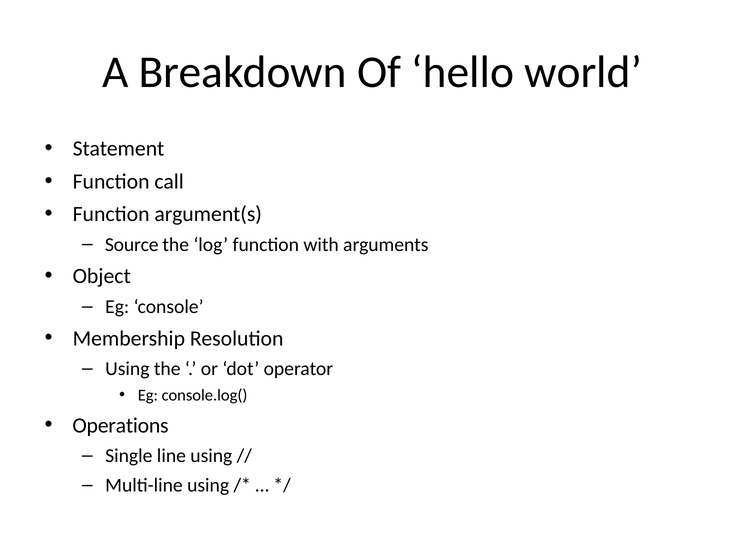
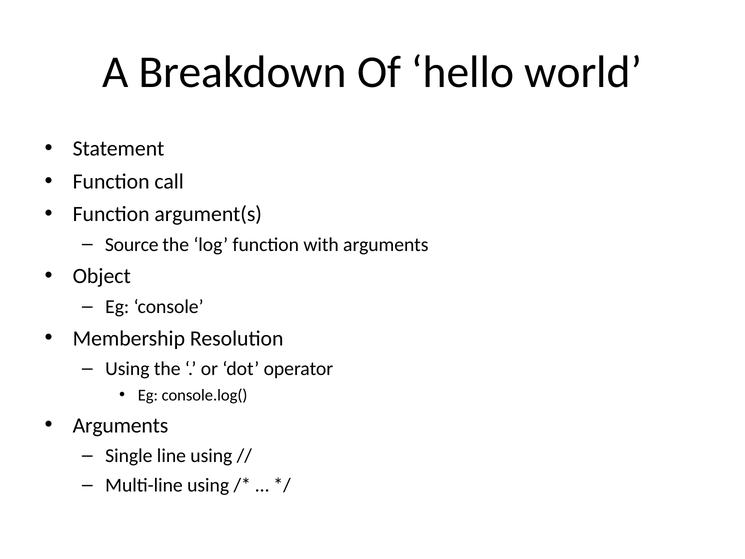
Operations at (121, 425): Operations -> Arguments
